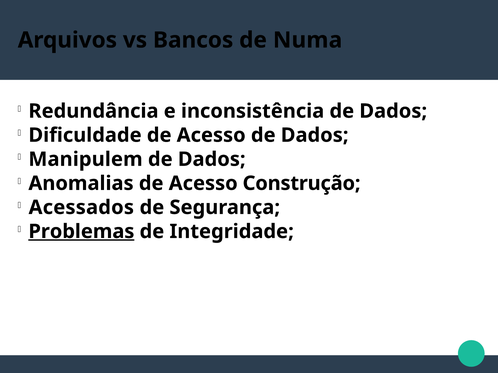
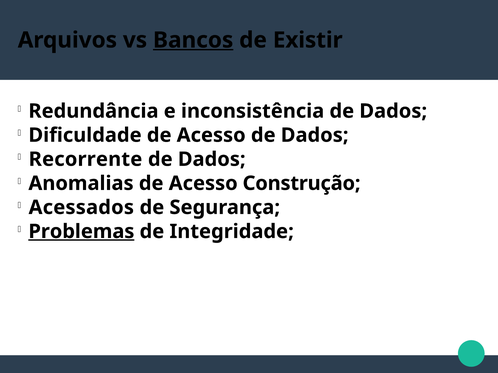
Bancos underline: none -> present
Numa: Numa -> Existir
Manipulem: Manipulem -> Recorrente
